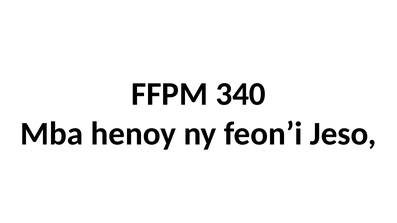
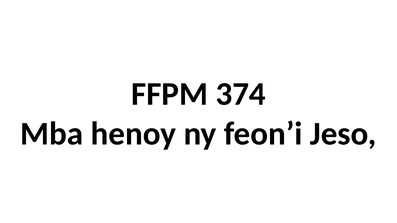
340: 340 -> 374
